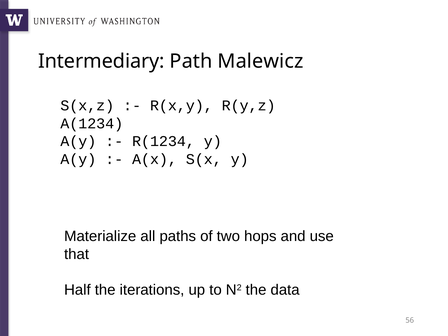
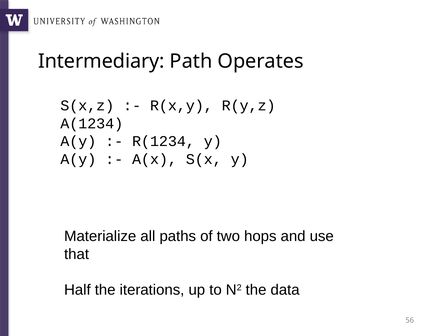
Malewicz: Malewicz -> Operates
